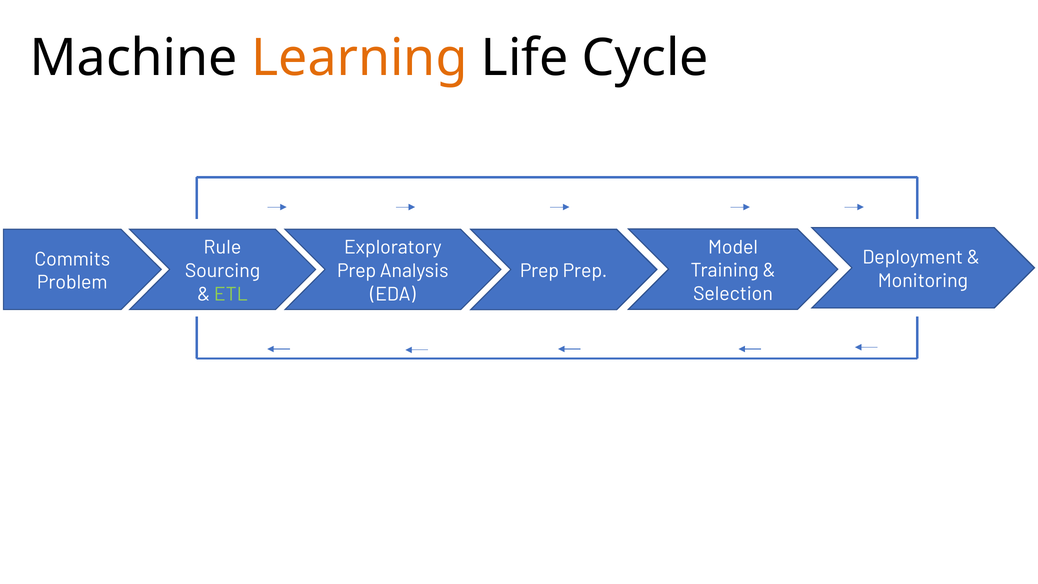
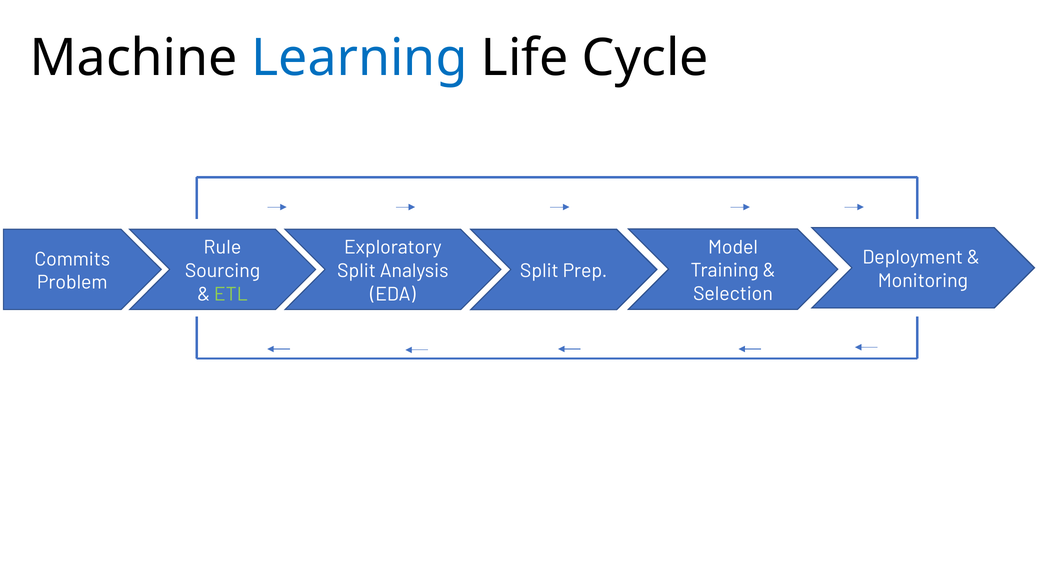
Learning colour: orange -> blue
Prep at (357, 271): Prep -> Split
Prep at (539, 271): Prep -> Split
